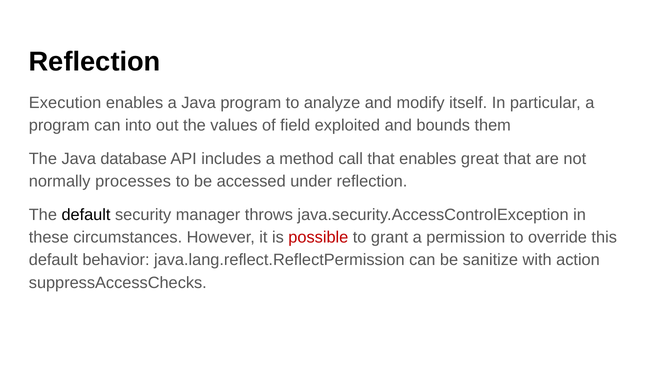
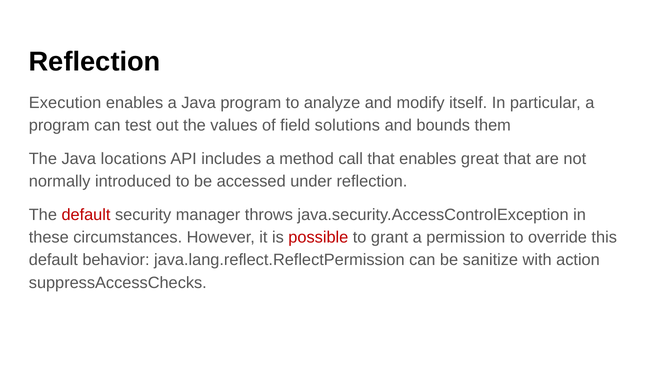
into: into -> test
exploited: exploited -> solutions
database: database -> locations
processes: processes -> introduced
default at (86, 215) colour: black -> red
